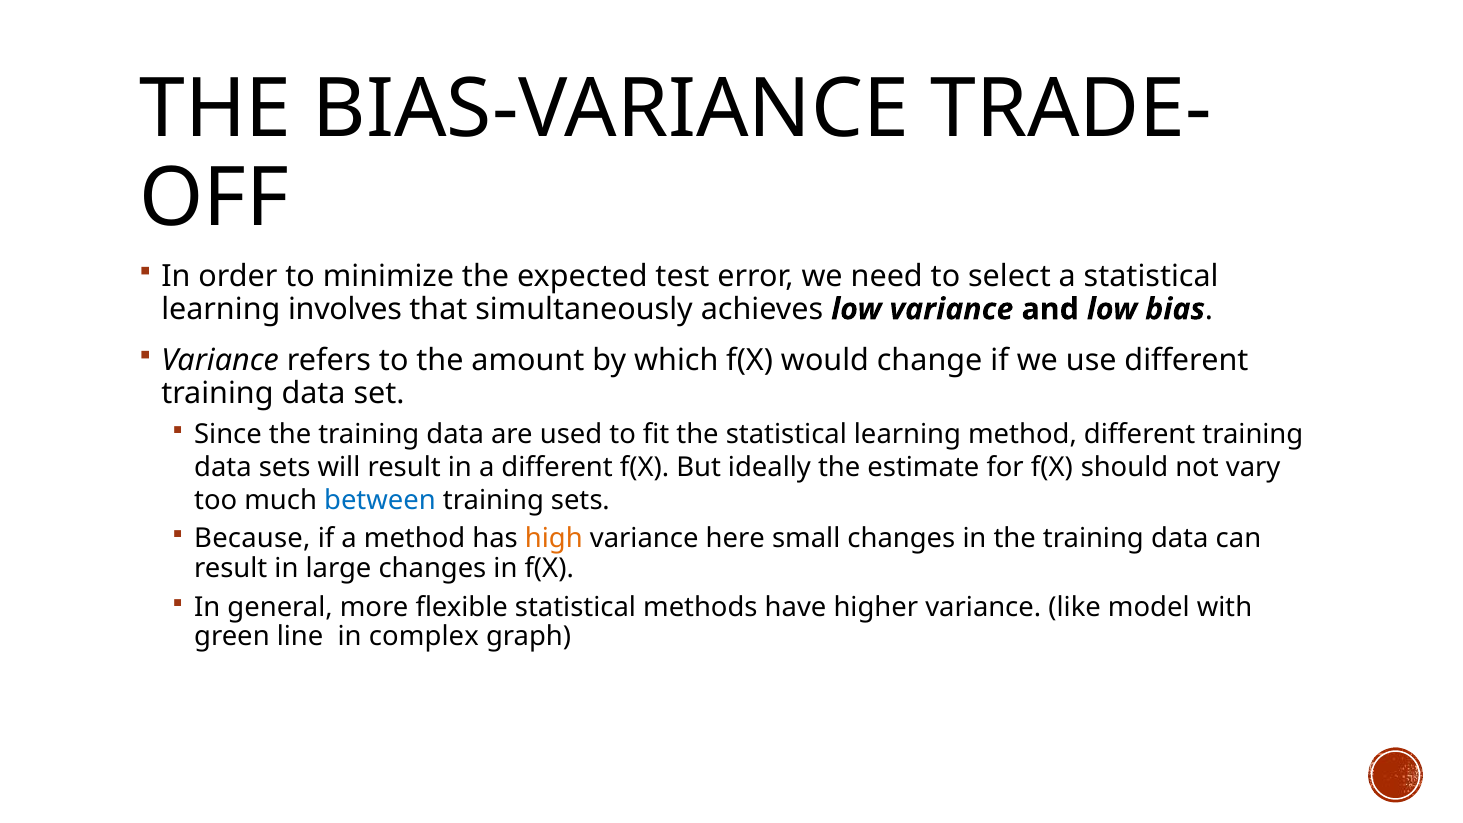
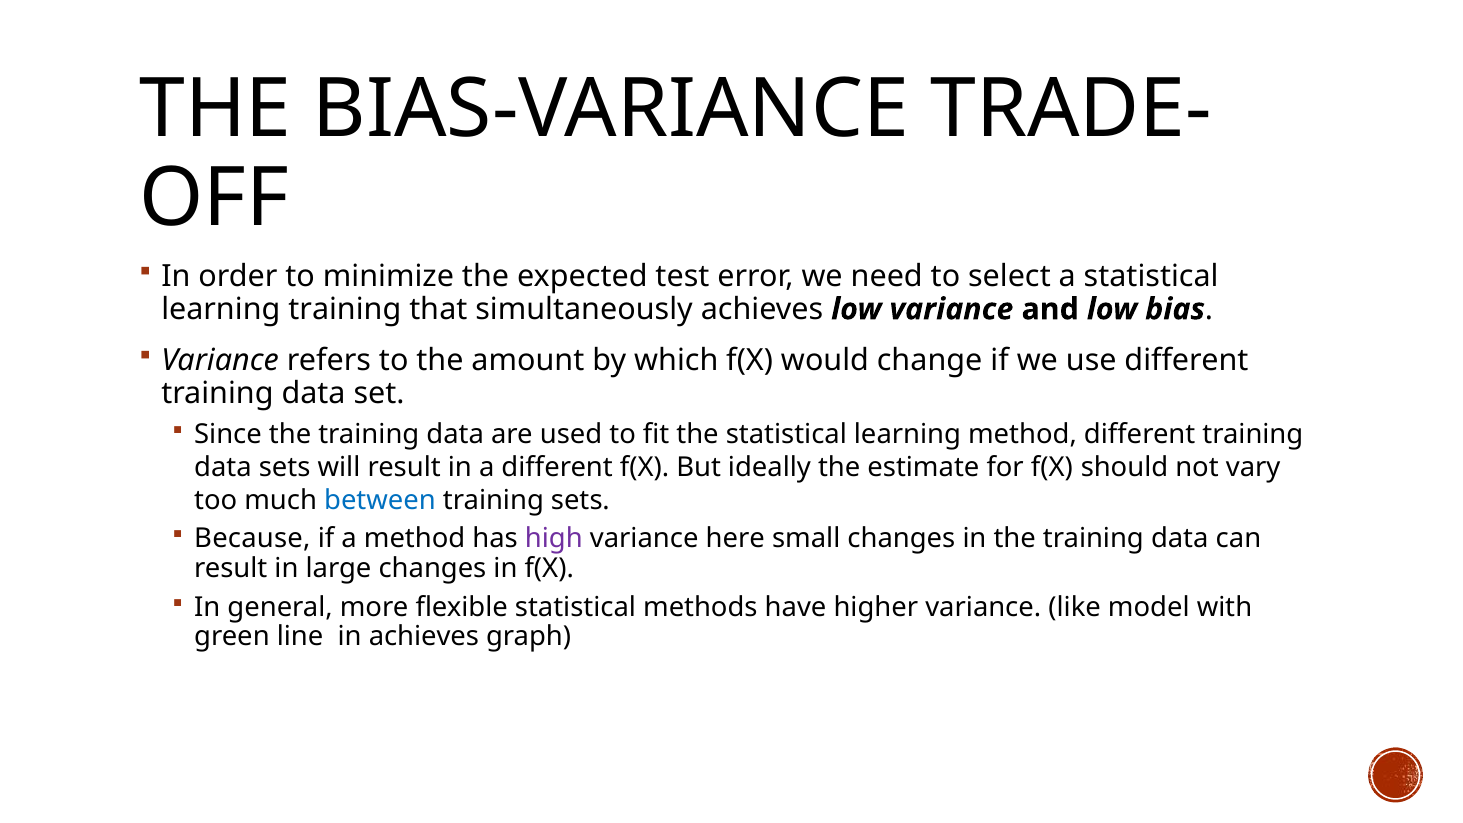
learning involves: involves -> training
high colour: orange -> purple
in complex: complex -> achieves
